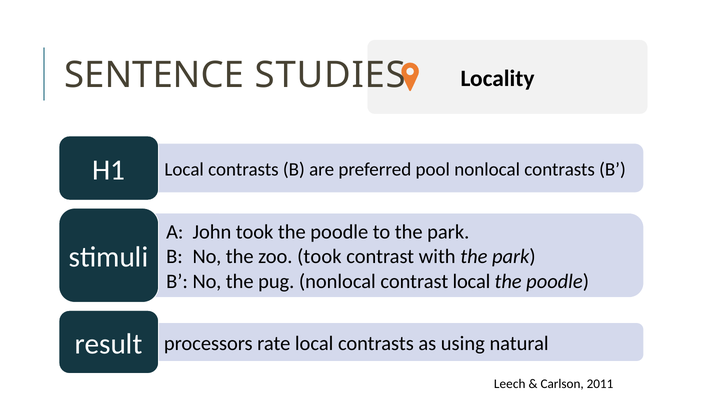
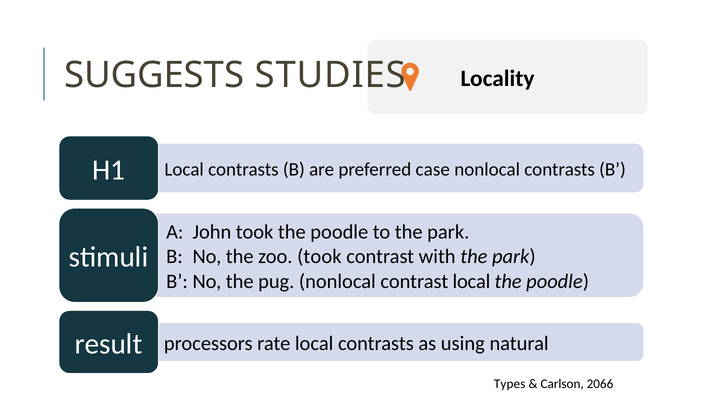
SENTENCE: SENTENCE -> SUGGESTS
pool: pool -> case
Leech: Leech -> Types
2011: 2011 -> 2066
